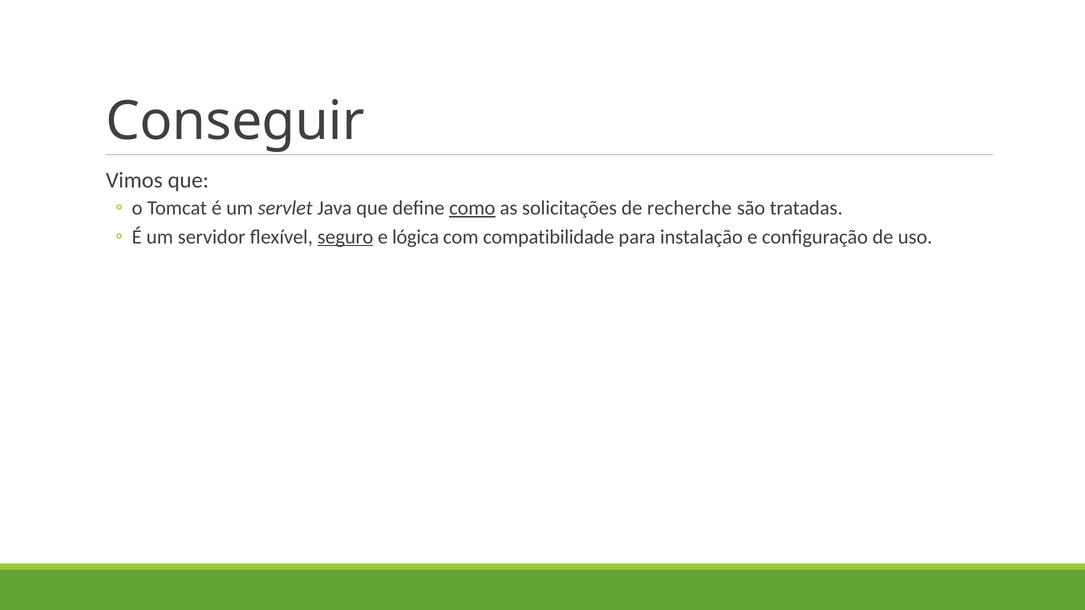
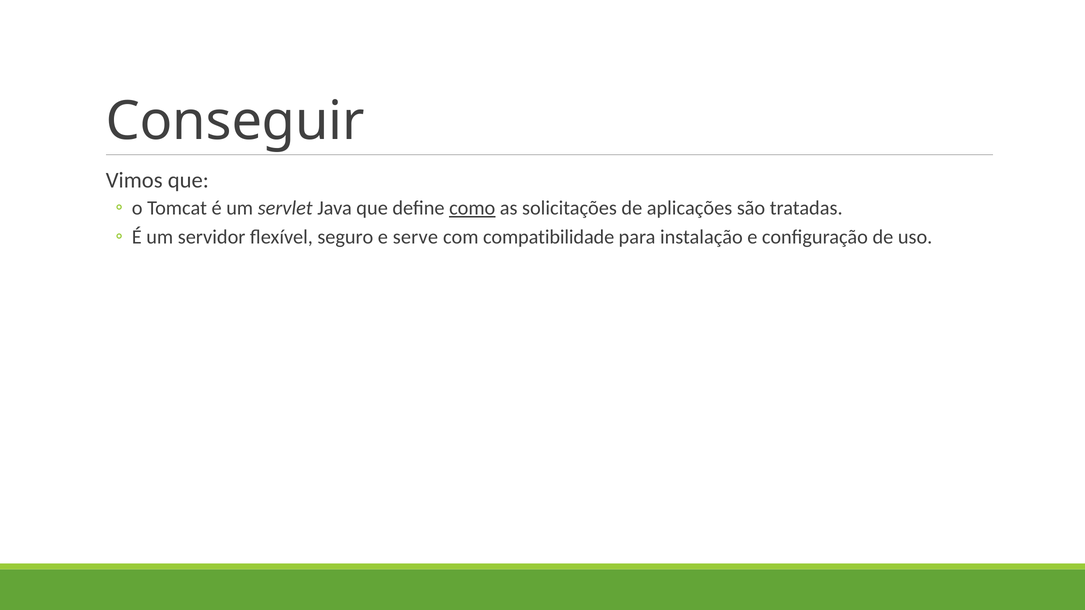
recherche: recherche -> aplicações
seguro underline: present -> none
lógica: lógica -> serve
